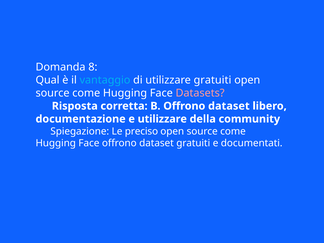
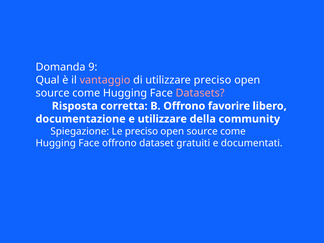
8: 8 -> 9
vantaggio colour: light blue -> pink
utilizzare gratuiti: gratuiti -> preciso
B Offrono dataset: dataset -> favorire
